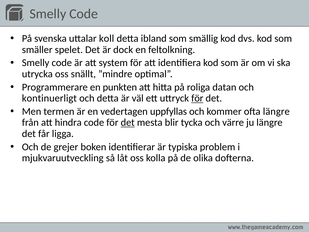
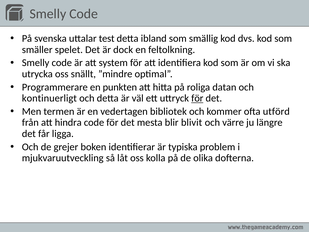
koll: koll -> test
uppfyllas: uppfyllas -> bibliotek
ofta längre: längre -> utförd
det at (128, 122) underline: present -> none
tycka: tycka -> blivit
